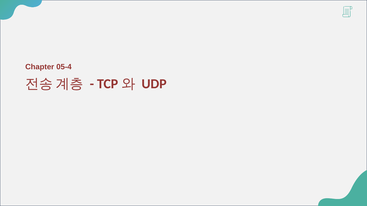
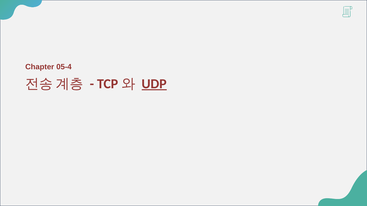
UDP underline: none -> present
